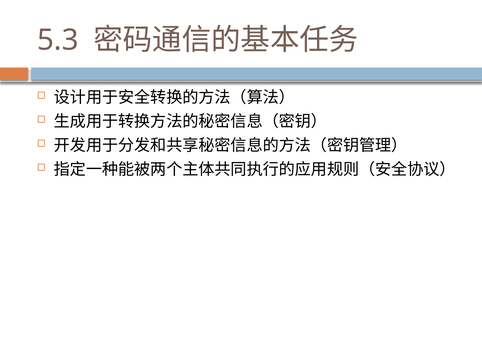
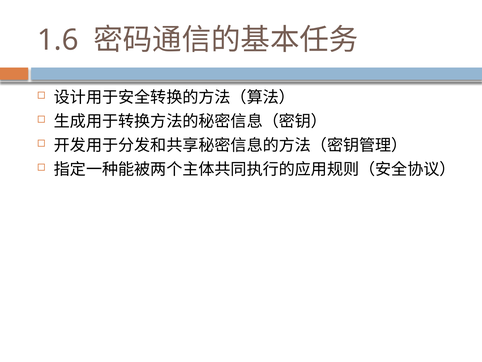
5.3: 5.3 -> 1.6
